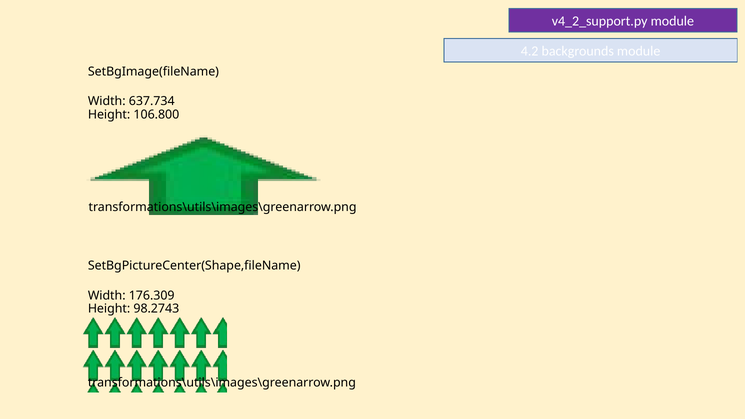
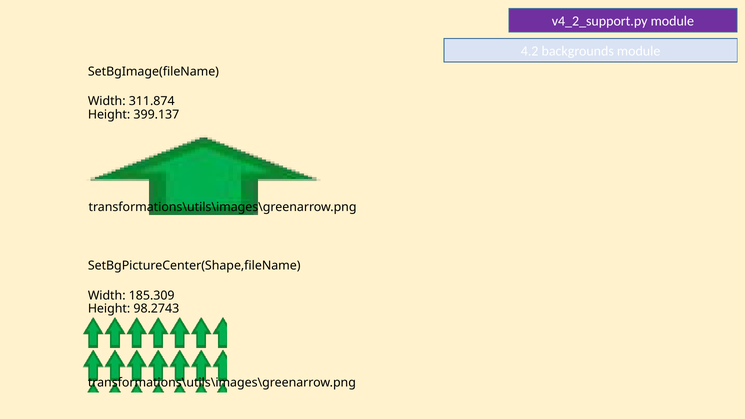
637.734: 637.734 -> 311.874
106.800: 106.800 -> 399.137
176.309: 176.309 -> 185.309
